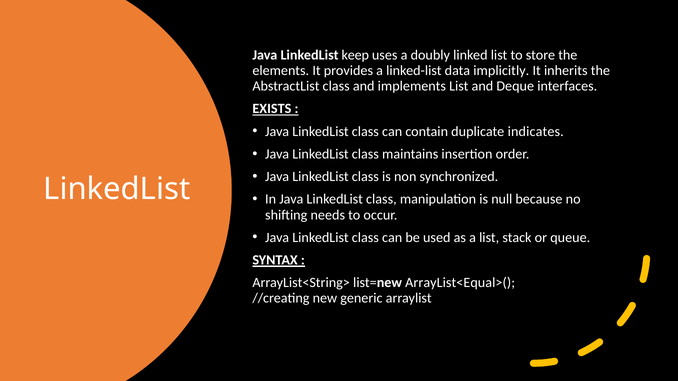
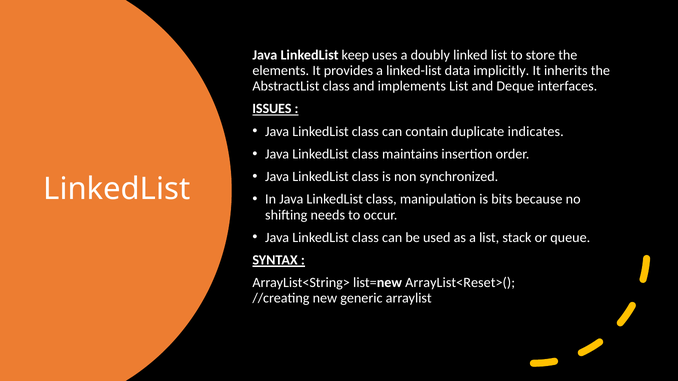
EXISTS: EXISTS -> ISSUES
null: null -> bits
ArrayList<Equal>(: ArrayList<Equal>( -> ArrayList<Reset>(
